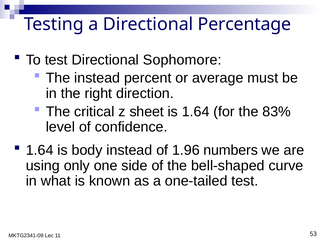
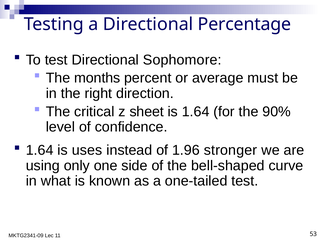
The instead: instead -> months
83%: 83% -> 90%
body: body -> uses
numbers: numbers -> stronger
